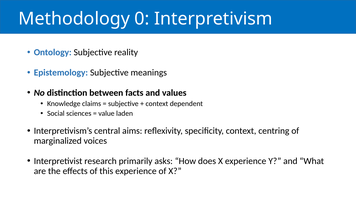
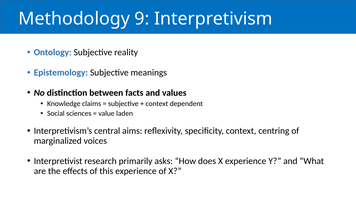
0: 0 -> 9
